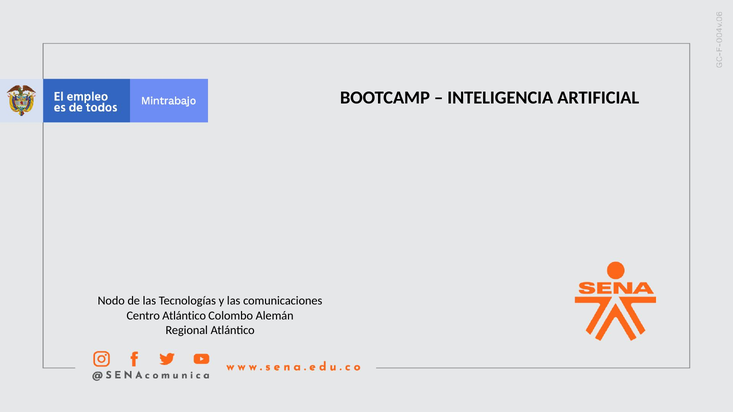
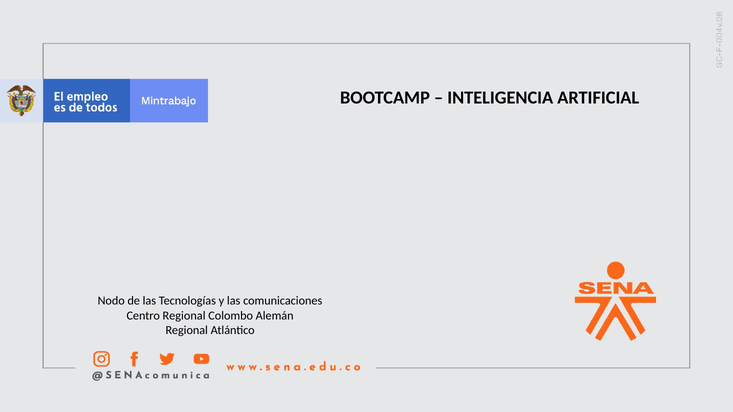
Centro Atlántico: Atlántico -> Regional
